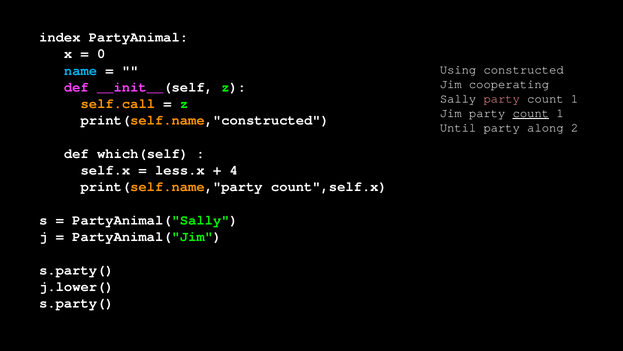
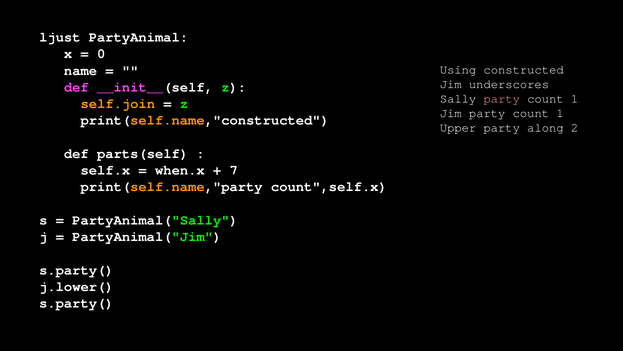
index: index -> ljust
name colour: light blue -> white
cooperating: cooperating -> underscores
self.call: self.call -> self.join
count at (531, 113) underline: present -> none
Until: Until -> Upper
which(self: which(self -> parts(self
less.x: less.x -> when.x
4: 4 -> 7
